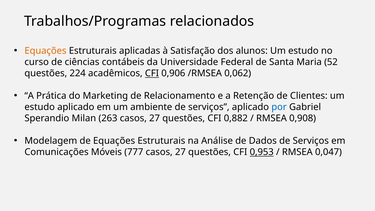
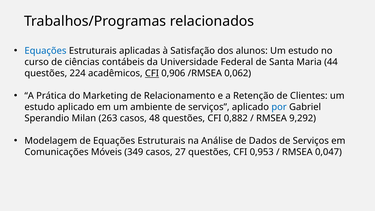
Equações at (45, 51) colour: orange -> blue
52: 52 -> 44
263 casos 27: 27 -> 48
0,908: 0,908 -> 9,292
777: 777 -> 349
0,953 underline: present -> none
